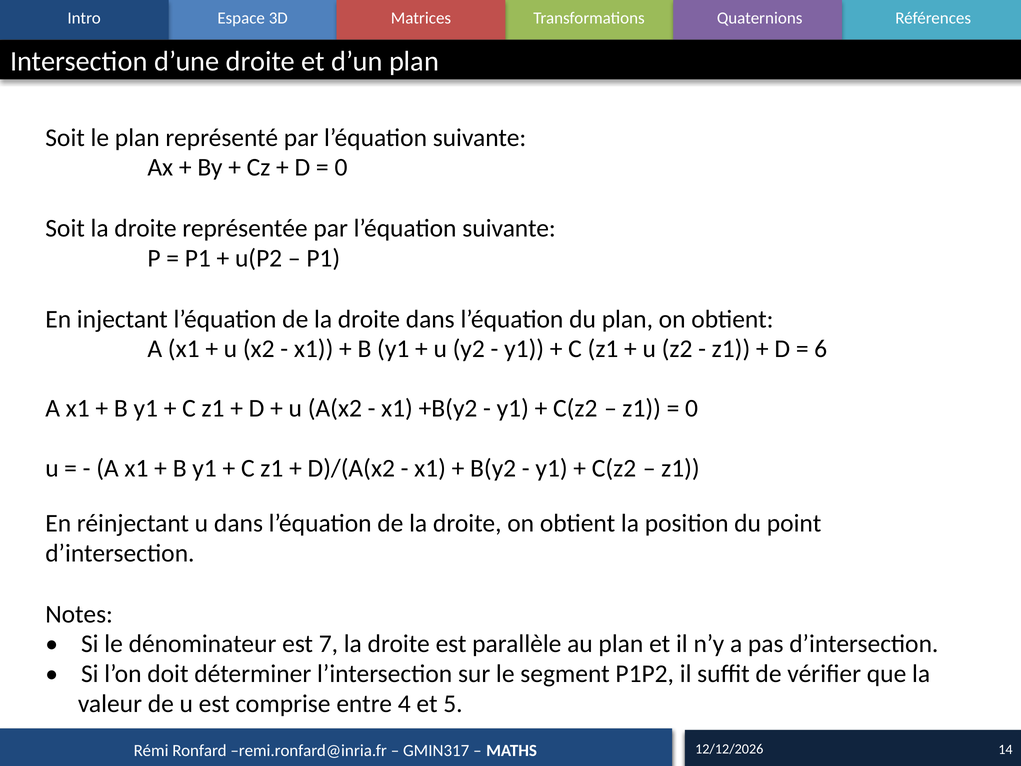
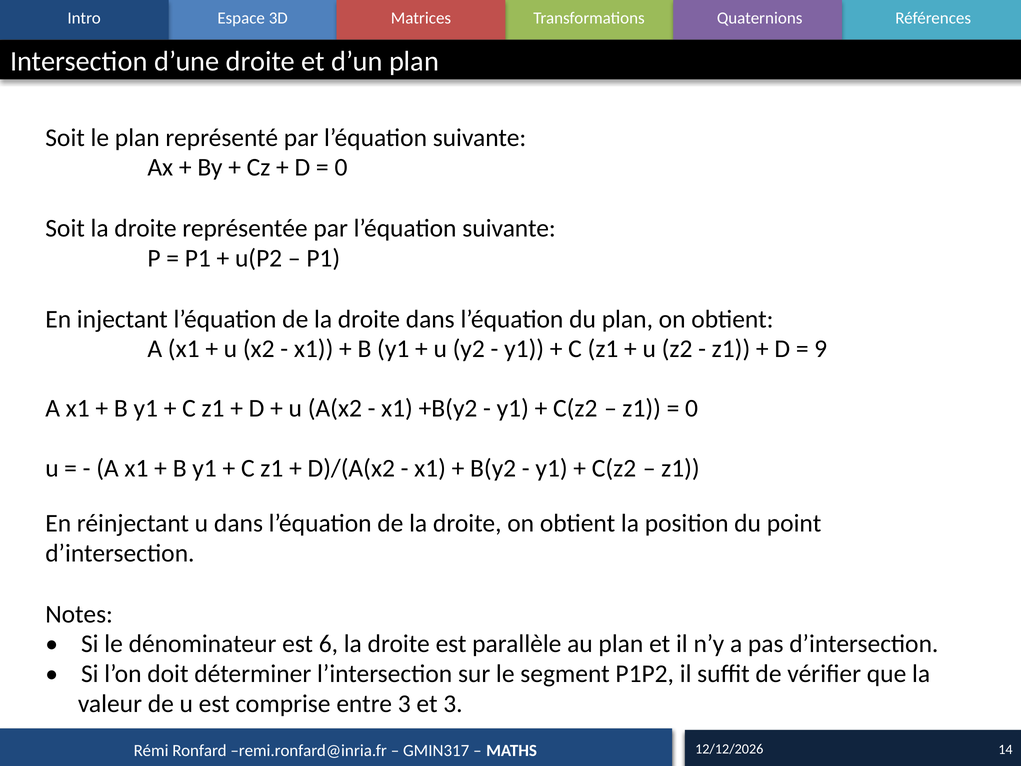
6: 6 -> 9
7: 7 -> 6
entre 4: 4 -> 3
et 5: 5 -> 3
